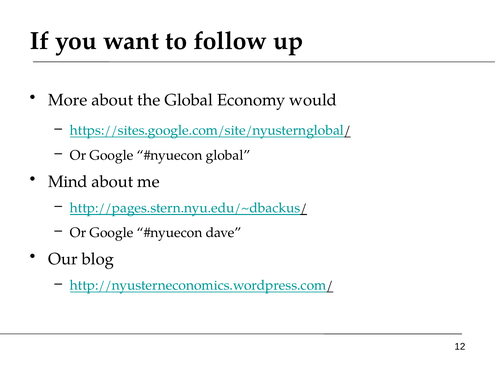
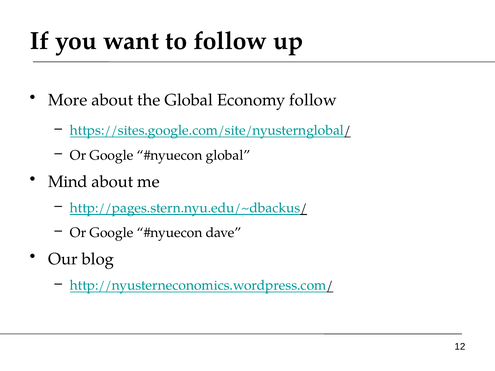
Economy would: would -> follow
